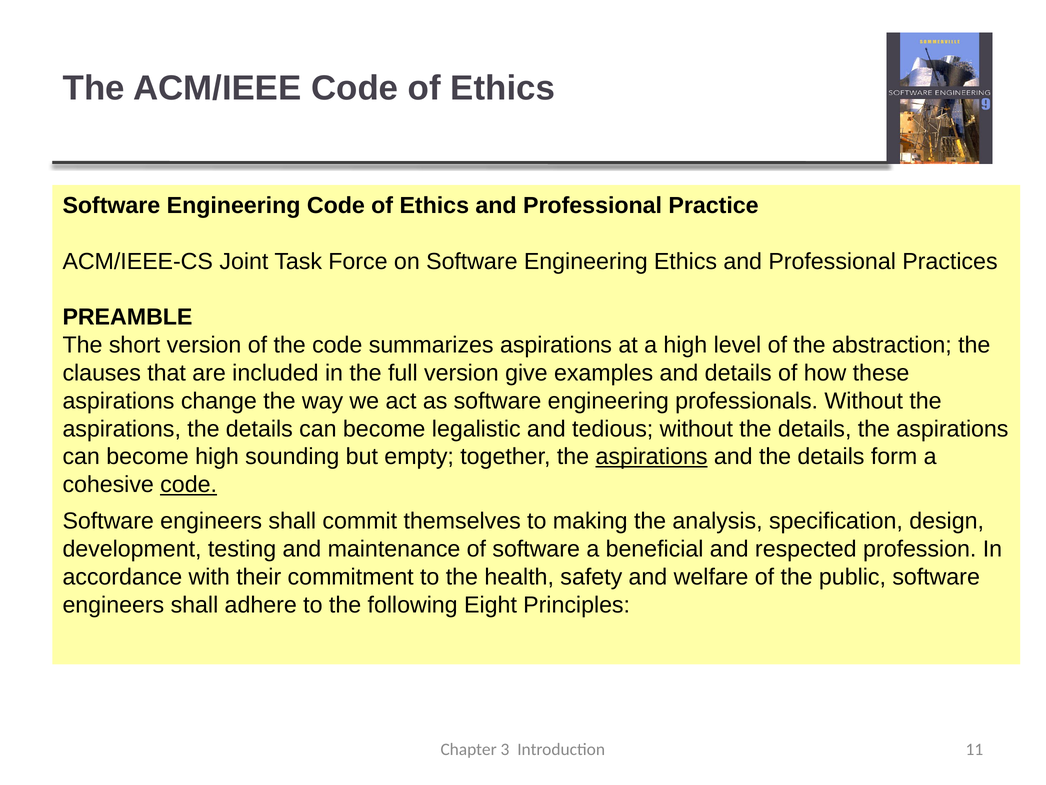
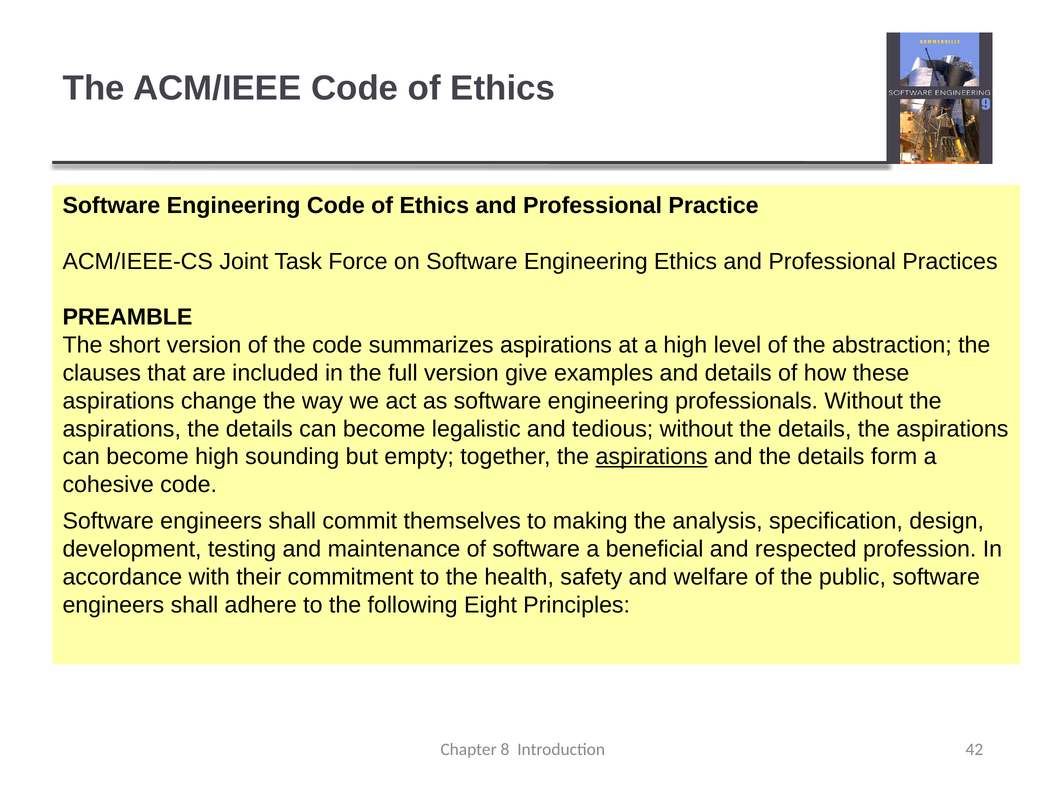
code at (189, 484) underline: present -> none
3: 3 -> 8
11: 11 -> 42
